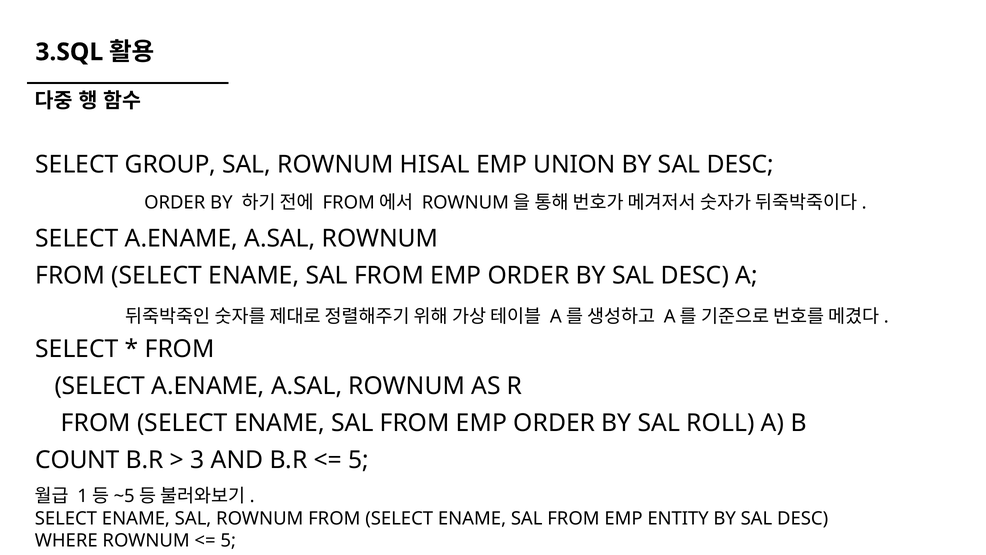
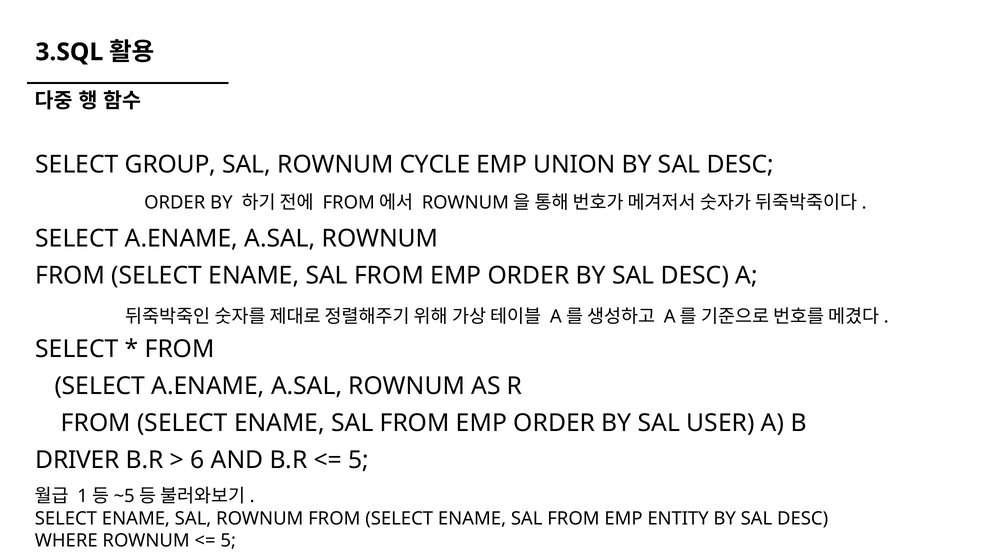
HISAL: HISAL -> CYCLE
ROLL: ROLL -> USER
COUNT: COUNT -> DRIVER
3: 3 -> 6
